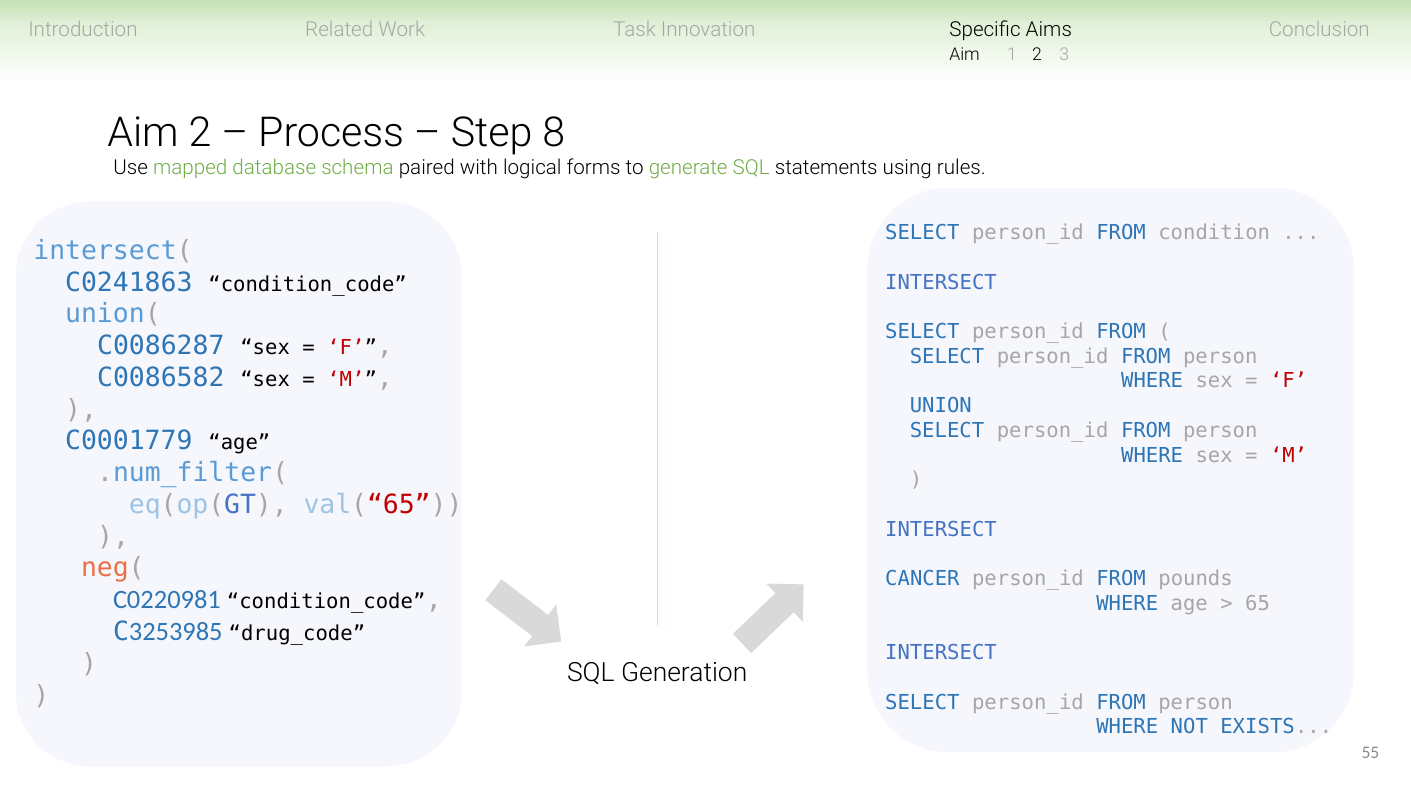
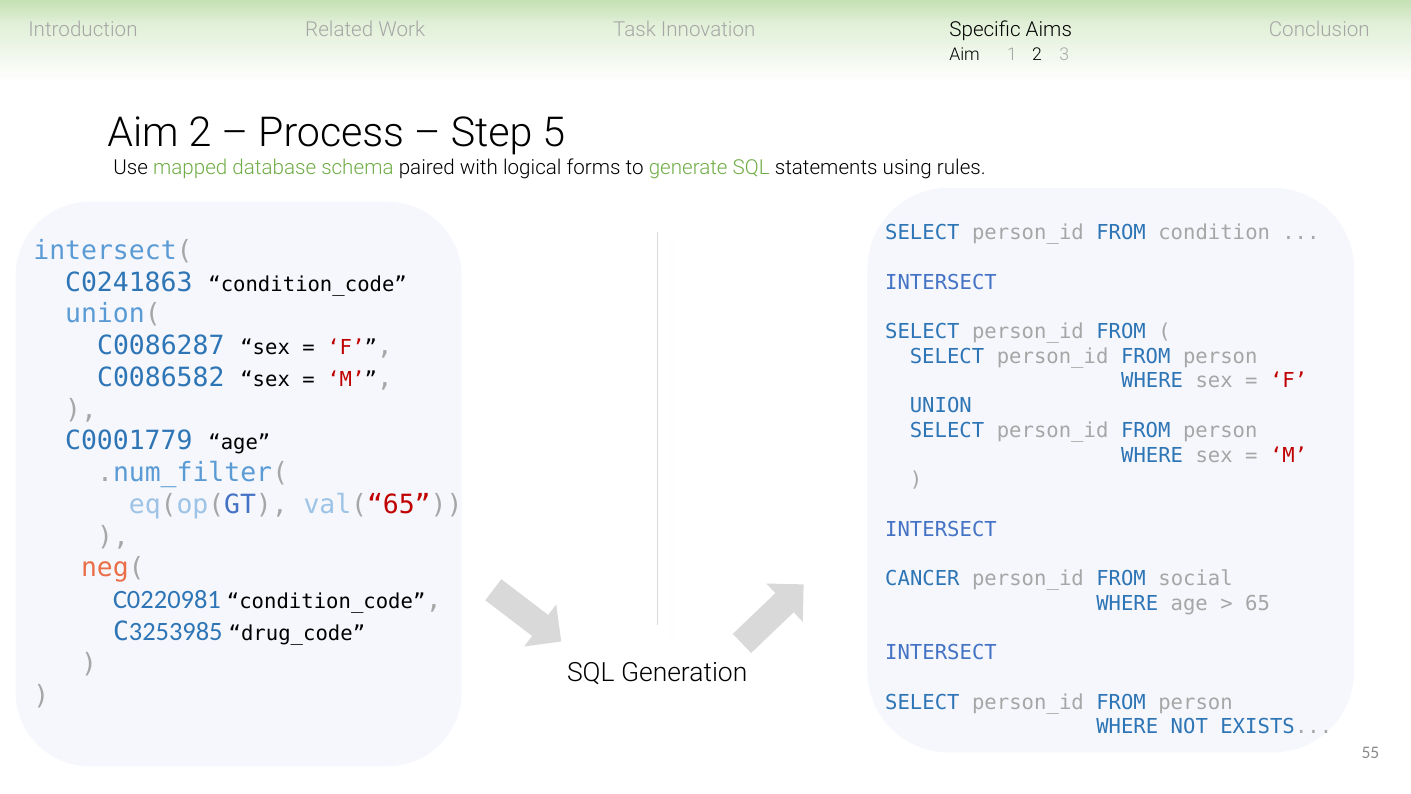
8: 8 -> 5
pounds: pounds -> social
